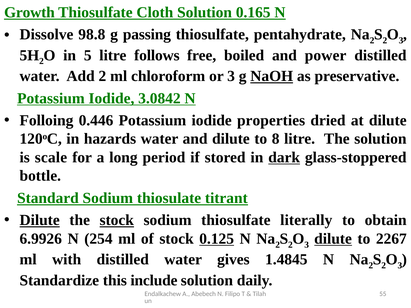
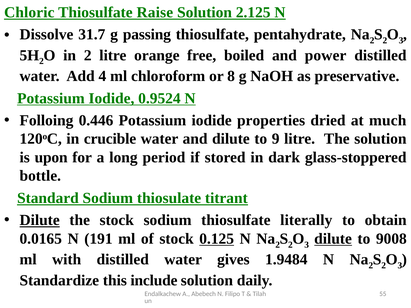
Growth: Growth -> Chloric
Cloth: Cloth -> Raise
0.165: 0.165 -> 2.125
98.8: 98.8 -> 31.7
in 5: 5 -> 2
follows: follows -> orange
Add 2: 2 -> 4
or 3: 3 -> 8
NaOH underline: present -> none
3.0842: 3.0842 -> 0.9524
at dilute: dilute -> much
hazards: hazards -> crucible
8: 8 -> 9
scale: scale -> upon
dark underline: present -> none
stock at (117, 220) underline: present -> none
6.9926: 6.9926 -> 0.0165
254: 254 -> 191
2267: 2267 -> 9008
1.4845: 1.4845 -> 1.9484
